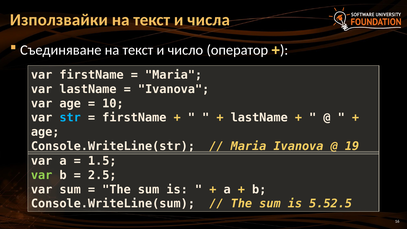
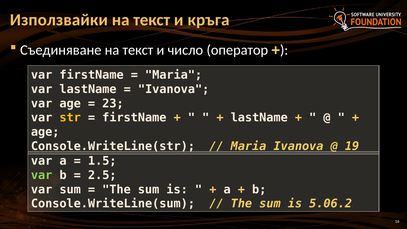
числа: числа -> кръга
10: 10 -> 23
str colour: light blue -> yellow
5.52.5: 5.52.5 -> 5.06.2
